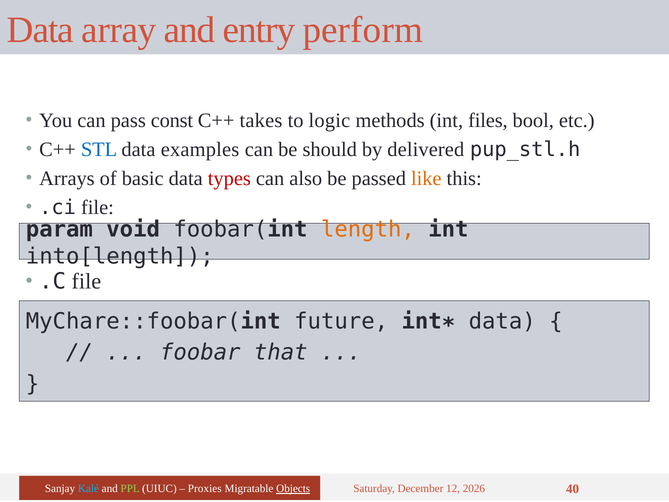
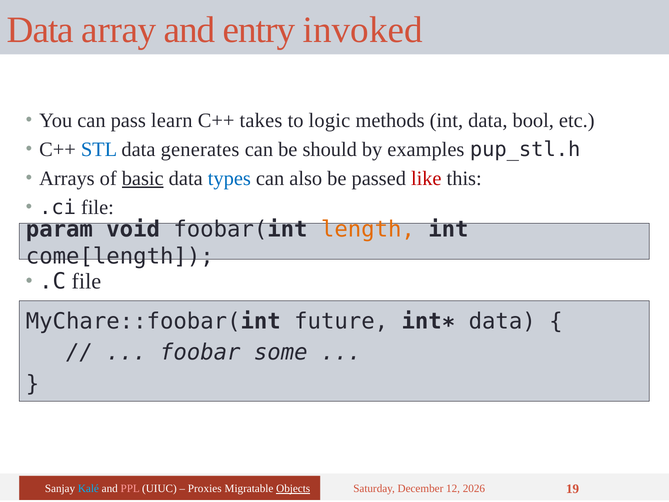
perform: perform -> invoked
const: const -> learn
int files: files -> data
examples: examples -> generates
delivered: delivered -> examples
basic underline: none -> present
types colour: red -> blue
like colour: orange -> red
into[length: into[length -> come[length
that: that -> some
PPL colour: light green -> pink
40: 40 -> 19
